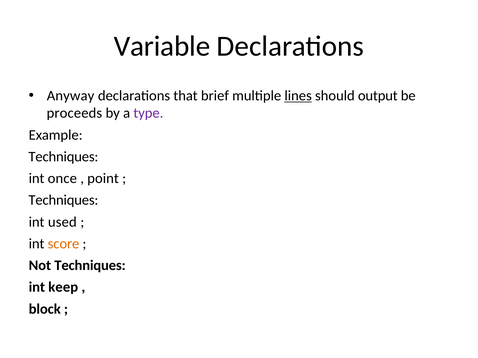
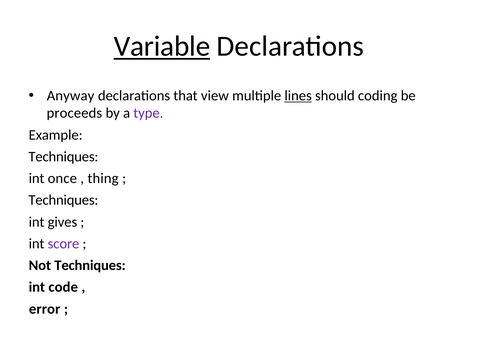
Variable underline: none -> present
brief: brief -> view
output: output -> coding
point: point -> thing
used: used -> gives
score colour: orange -> purple
keep: keep -> code
block: block -> error
